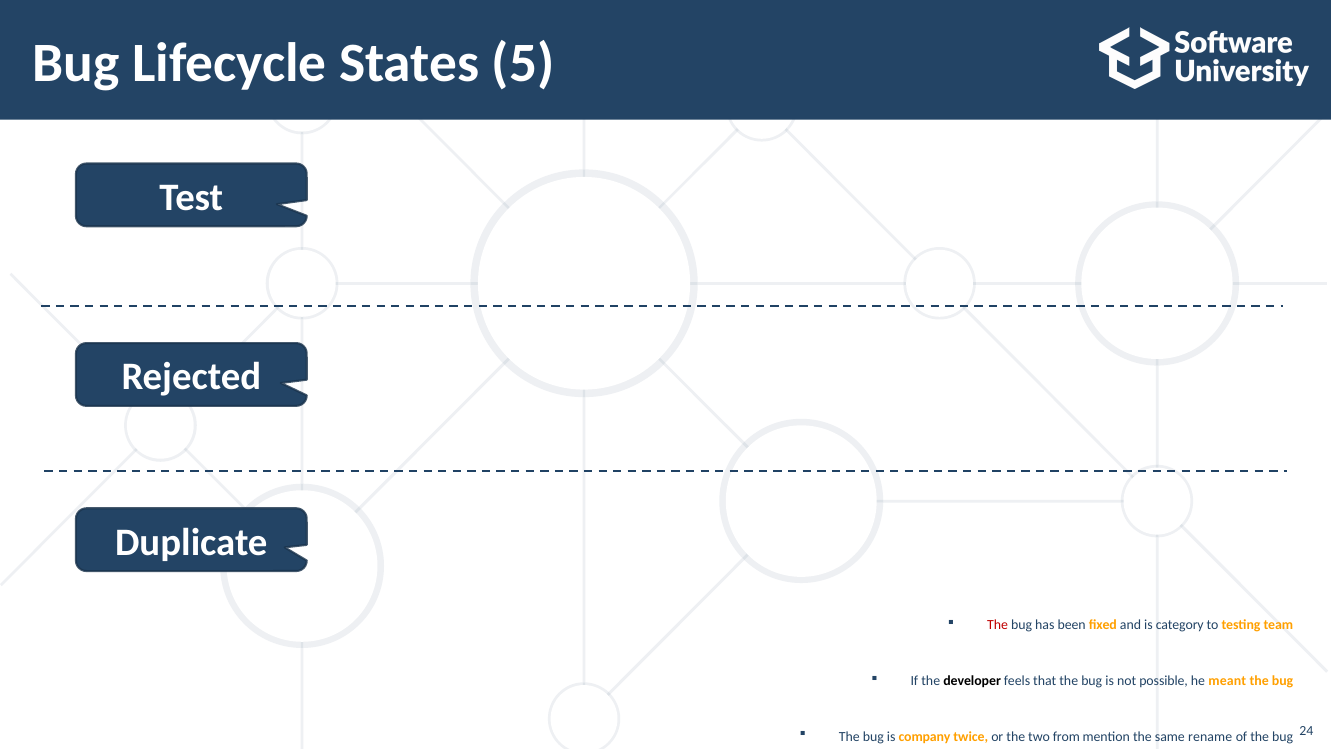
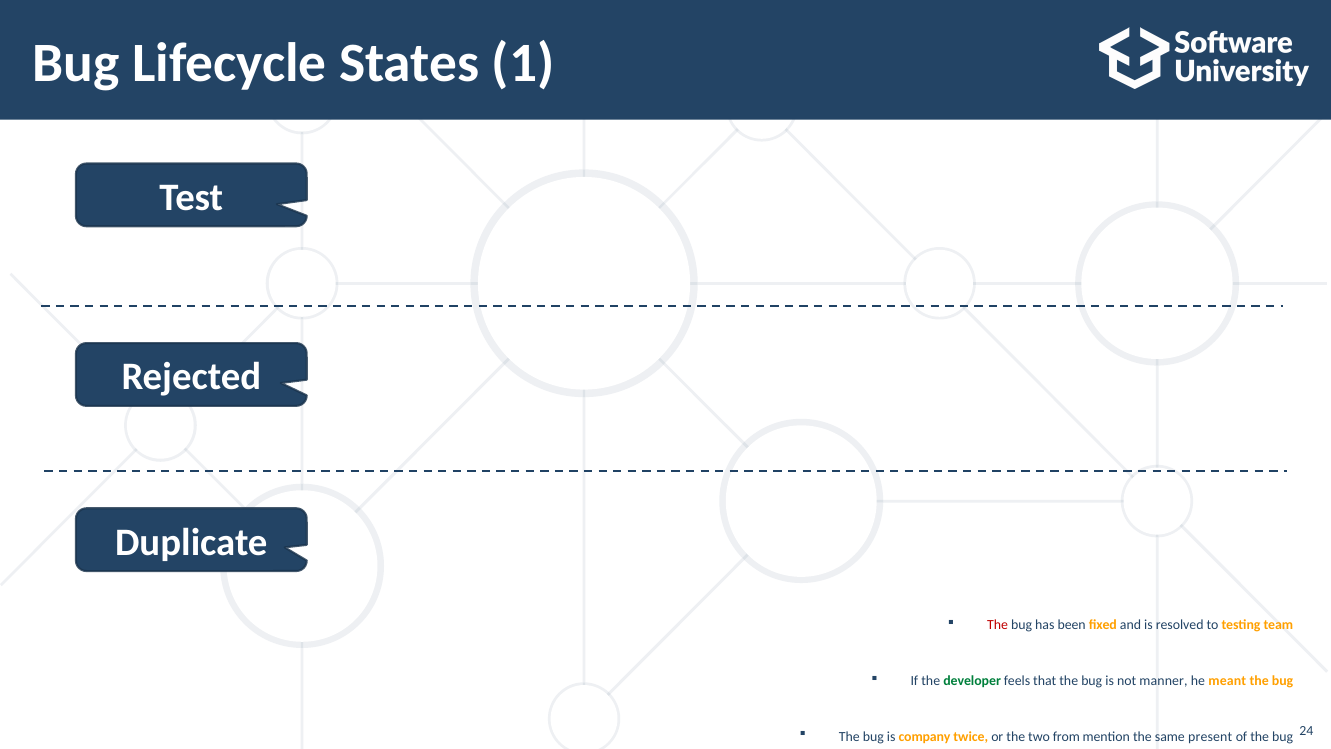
5: 5 -> 1
category: category -> resolved
developer colour: black -> green
possible: possible -> manner
rename: rename -> present
